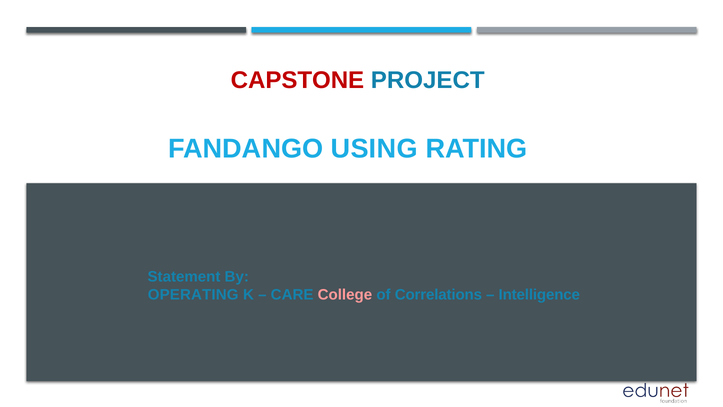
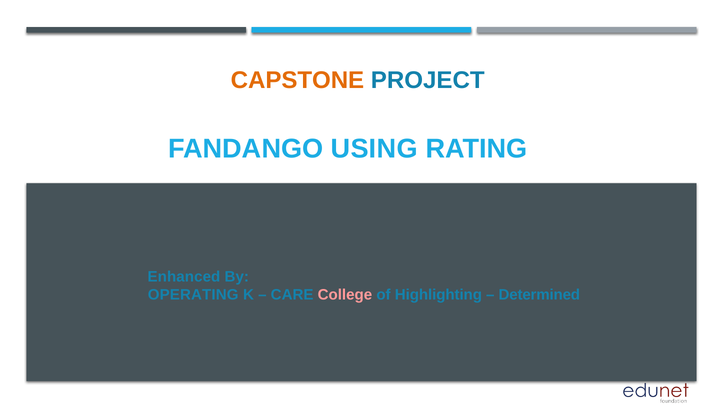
CAPSTONE colour: red -> orange
Statement: Statement -> Enhanced
Correlations: Correlations -> Highlighting
Intelligence: Intelligence -> Determined
